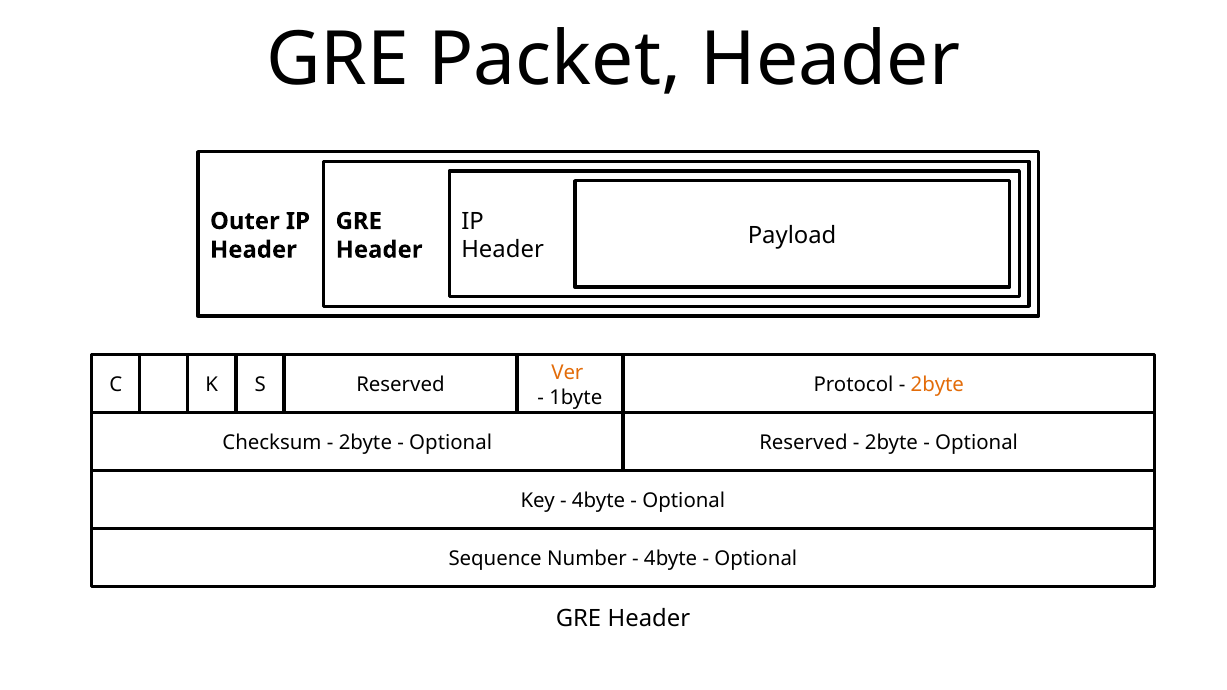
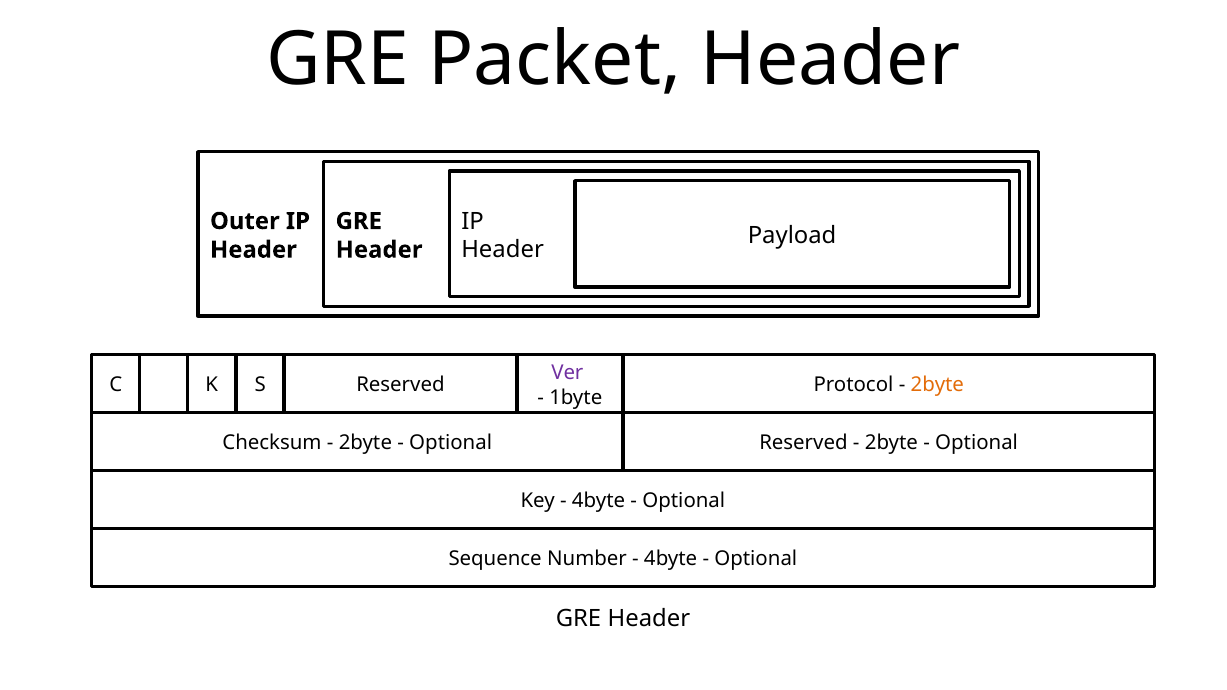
Ver colour: orange -> purple
